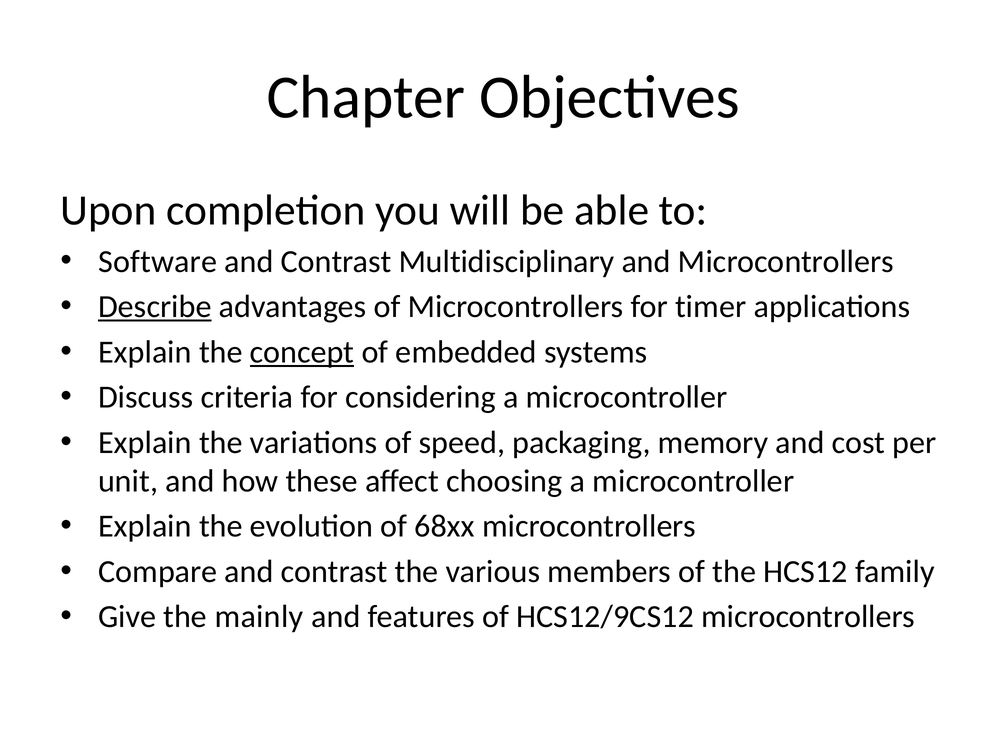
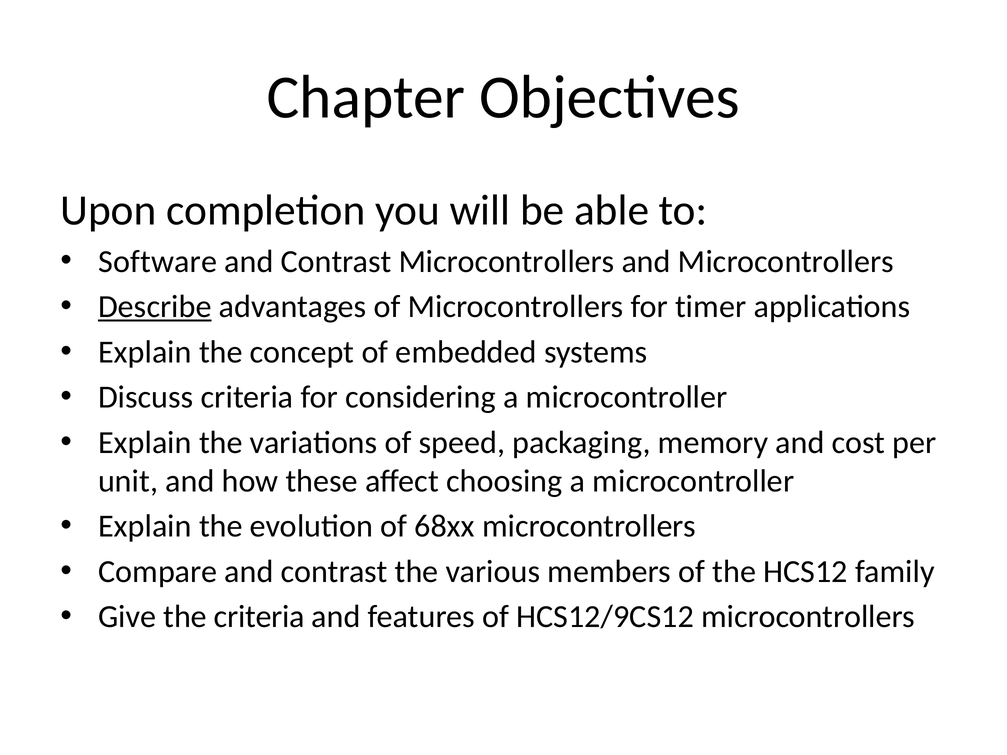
Contrast Multidisciplinary: Multidisciplinary -> Microcontrollers
concept underline: present -> none
the mainly: mainly -> criteria
